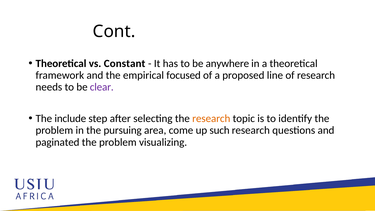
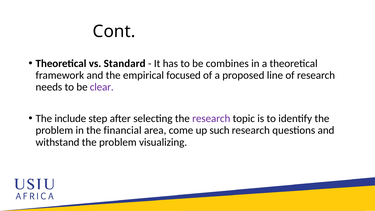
Constant: Constant -> Standard
anywhere: anywhere -> combines
research at (211, 118) colour: orange -> purple
pursuing: pursuing -> financial
paginated: paginated -> withstand
